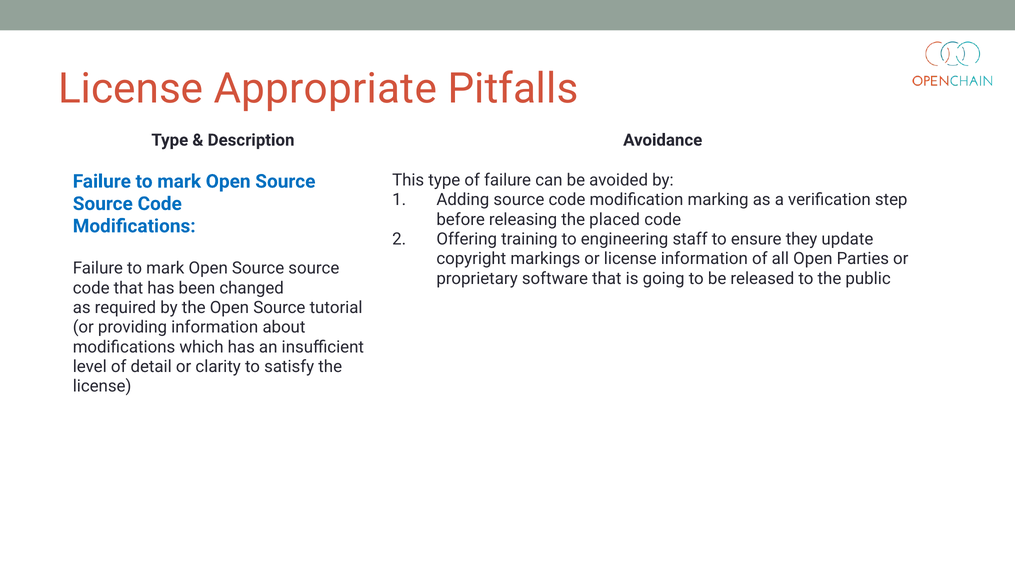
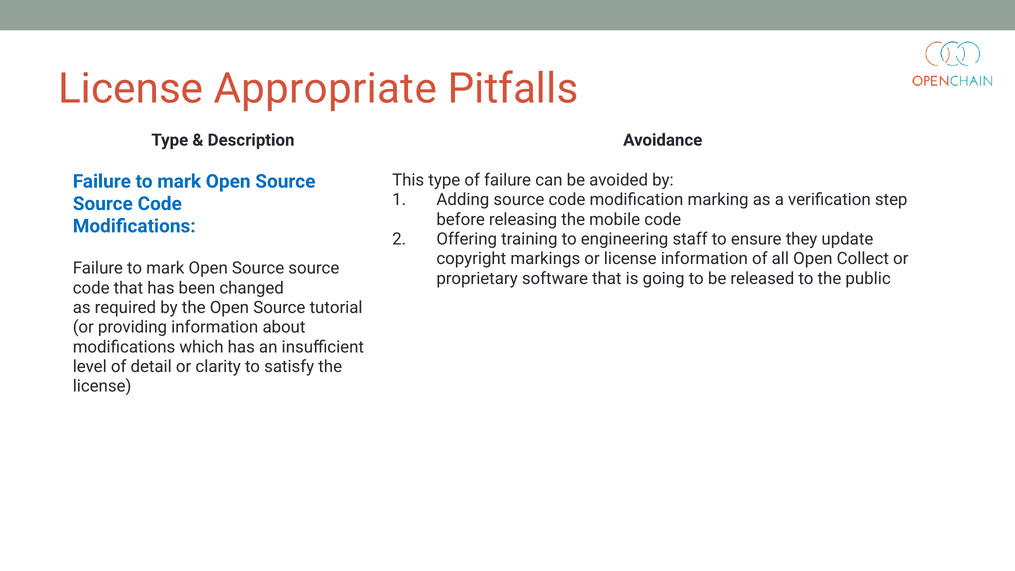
placed: placed -> mobile
Parties: Parties -> Collect
